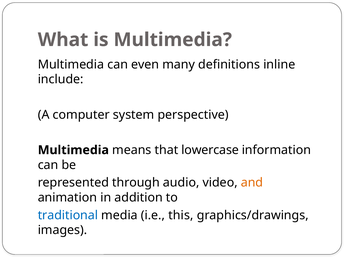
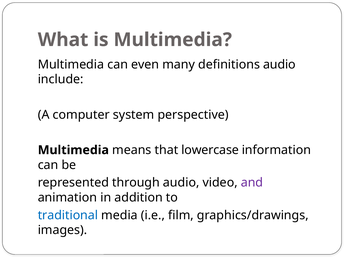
definitions inline: inline -> audio
and colour: orange -> purple
this: this -> film
